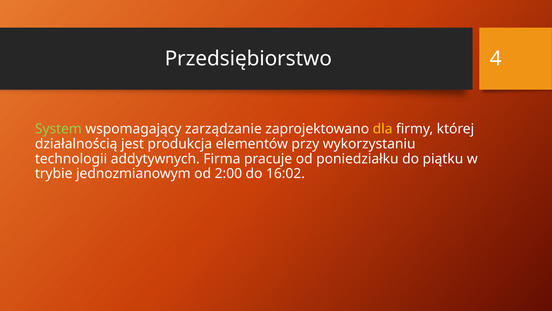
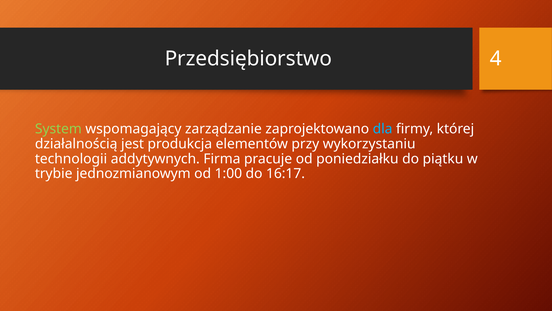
dla colour: yellow -> light blue
2:00: 2:00 -> 1:00
16:02: 16:02 -> 16:17
